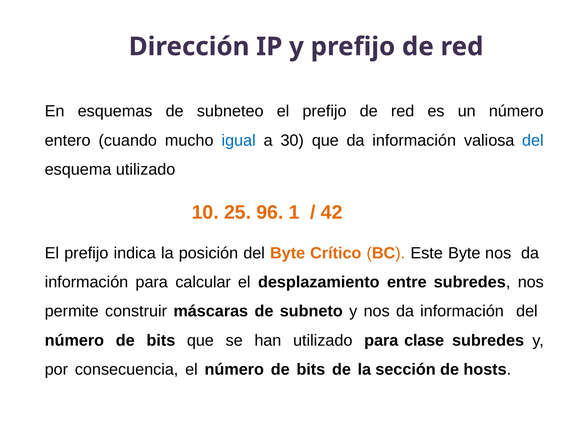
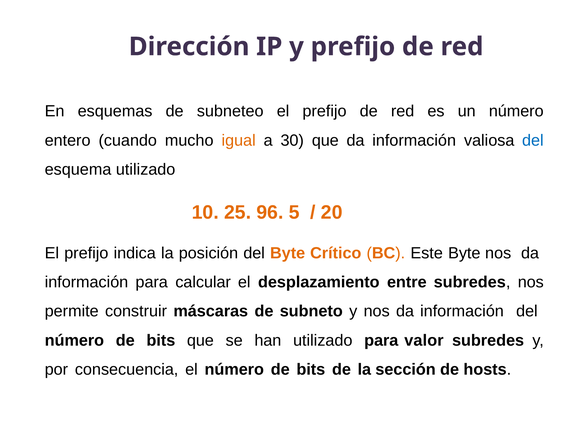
igual colour: blue -> orange
1: 1 -> 5
42: 42 -> 20
clase: clase -> valor
